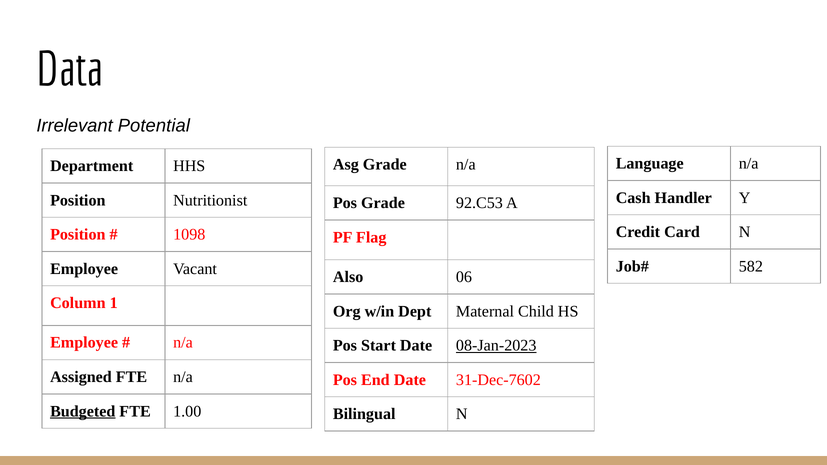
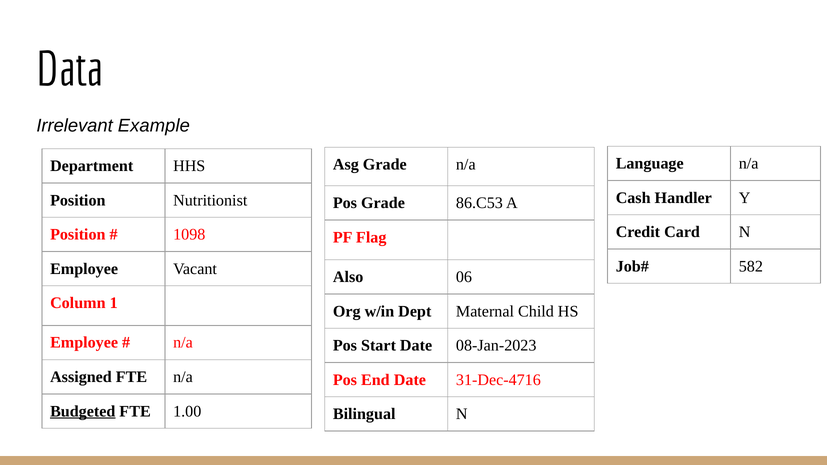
Potential: Potential -> Example
92.C53: 92.C53 -> 86.C53
08-Jan-2023 underline: present -> none
31-Dec-7602: 31-Dec-7602 -> 31-Dec-4716
